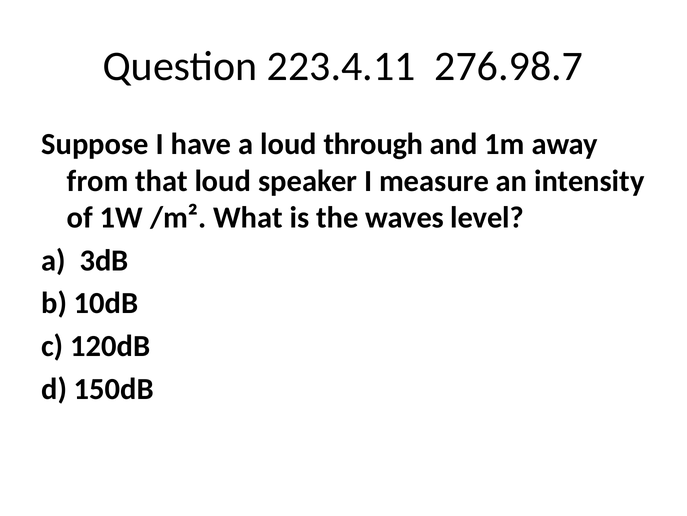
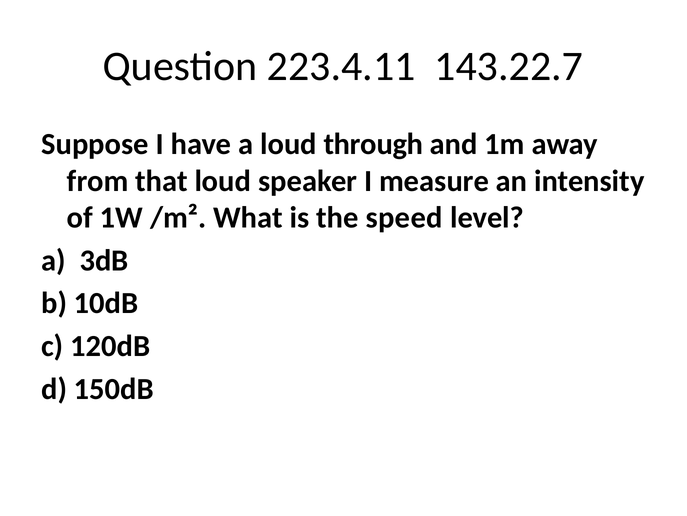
276.98.7: 276.98.7 -> 143.22.7
waves: waves -> speed
